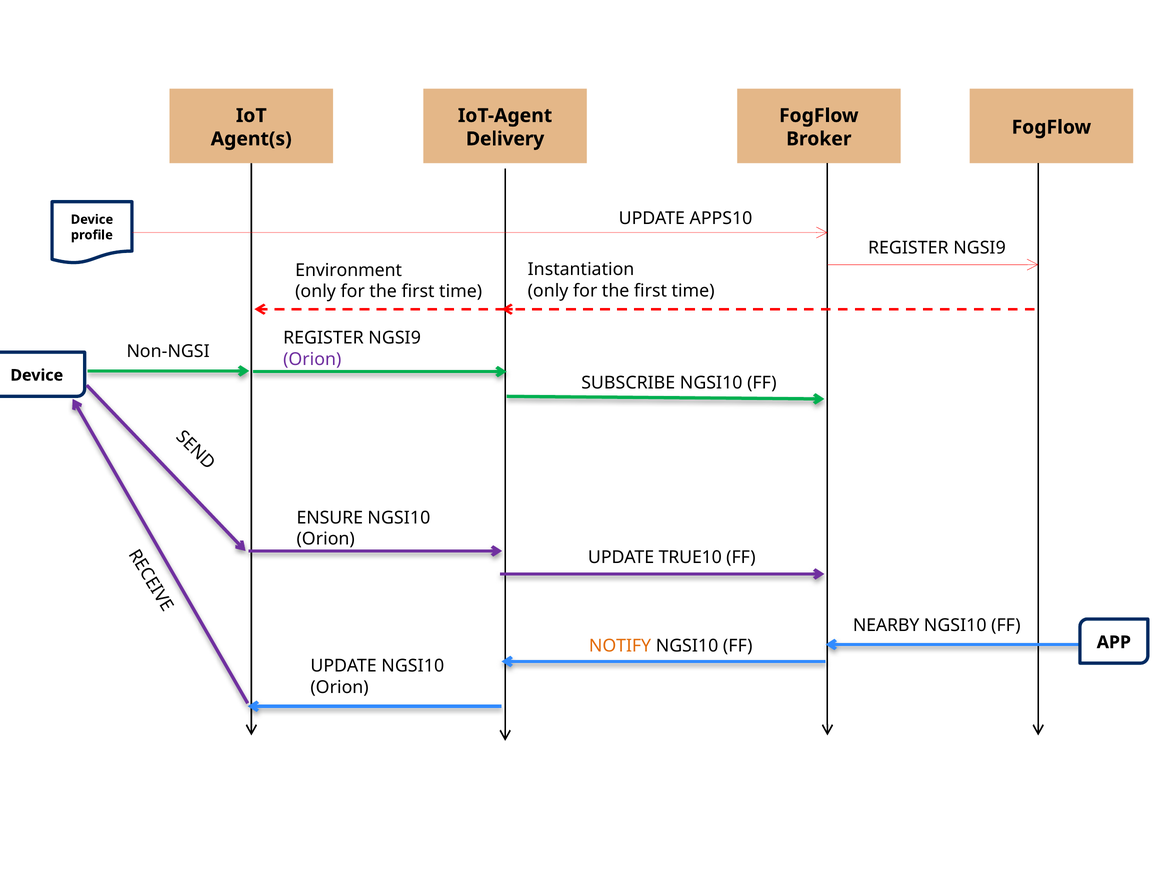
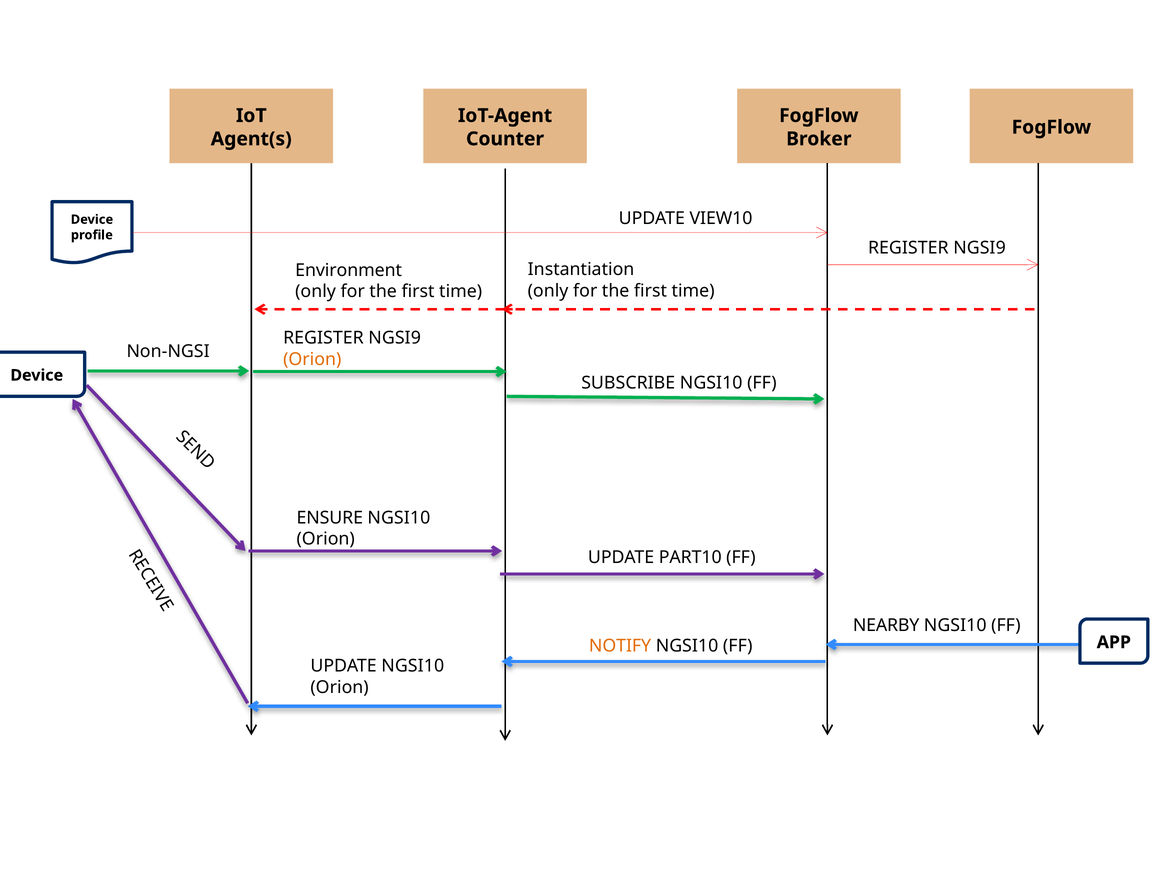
Delivery: Delivery -> Counter
APPS10: APPS10 -> VIEW10
Orion at (312, 360) colour: purple -> orange
TRUE10: TRUE10 -> PART10
